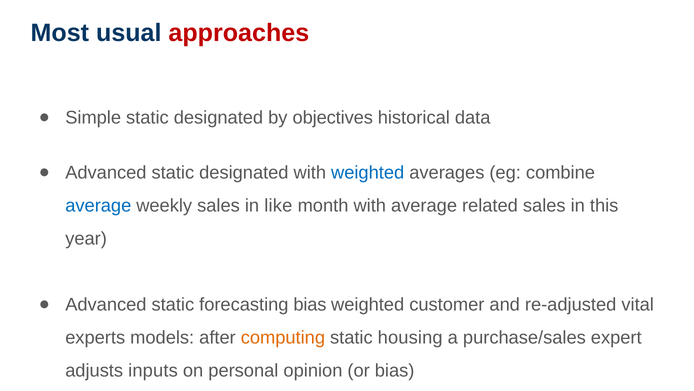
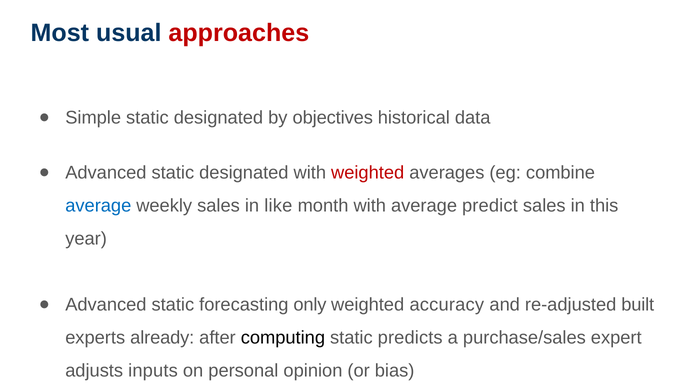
weighted at (368, 173) colour: blue -> red
related: related -> predict
forecasting bias: bias -> only
customer: customer -> accuracy
vital: vital -> built
models: models -> already
computing colour: orange -> black
housing: housing -> predicts
